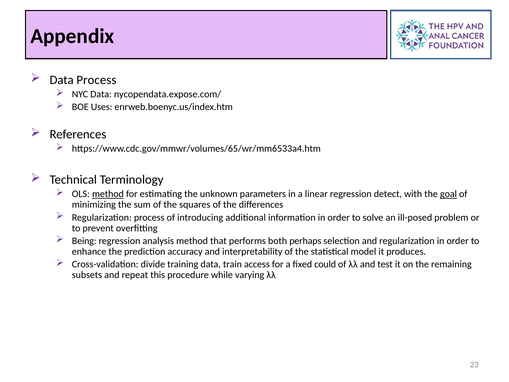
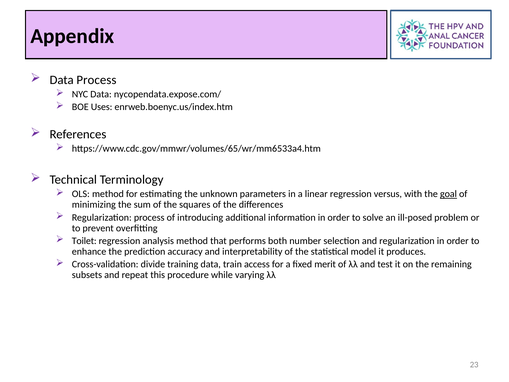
method at (108, 194) underline: present -> none
detect: detect -> versus
Being: Being -> Toilet
perhaps: perhaps -> number
could: could -> merit
